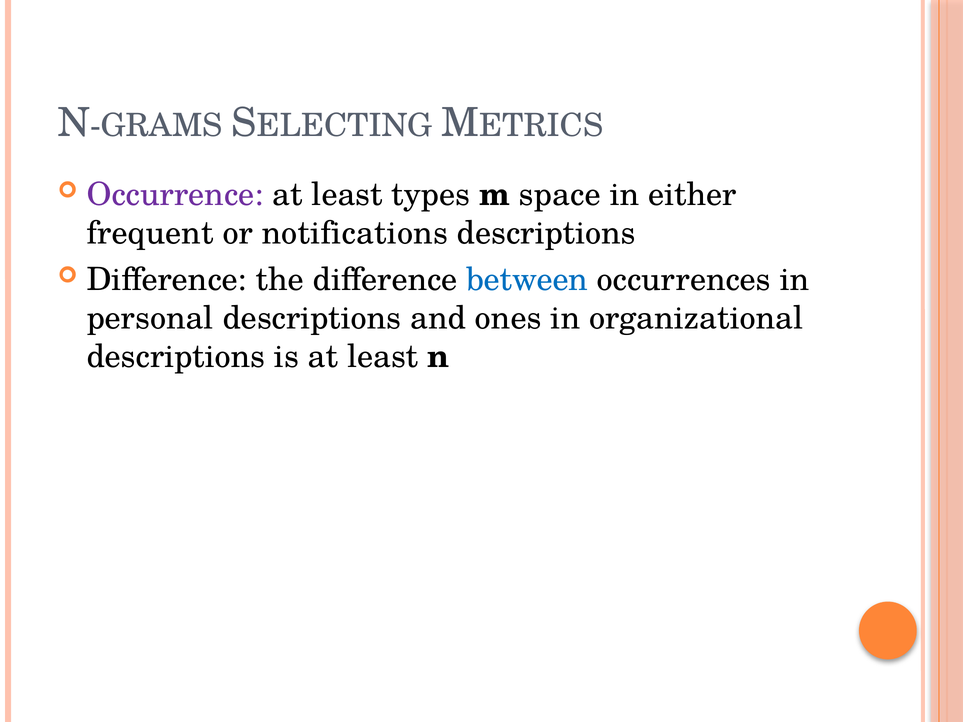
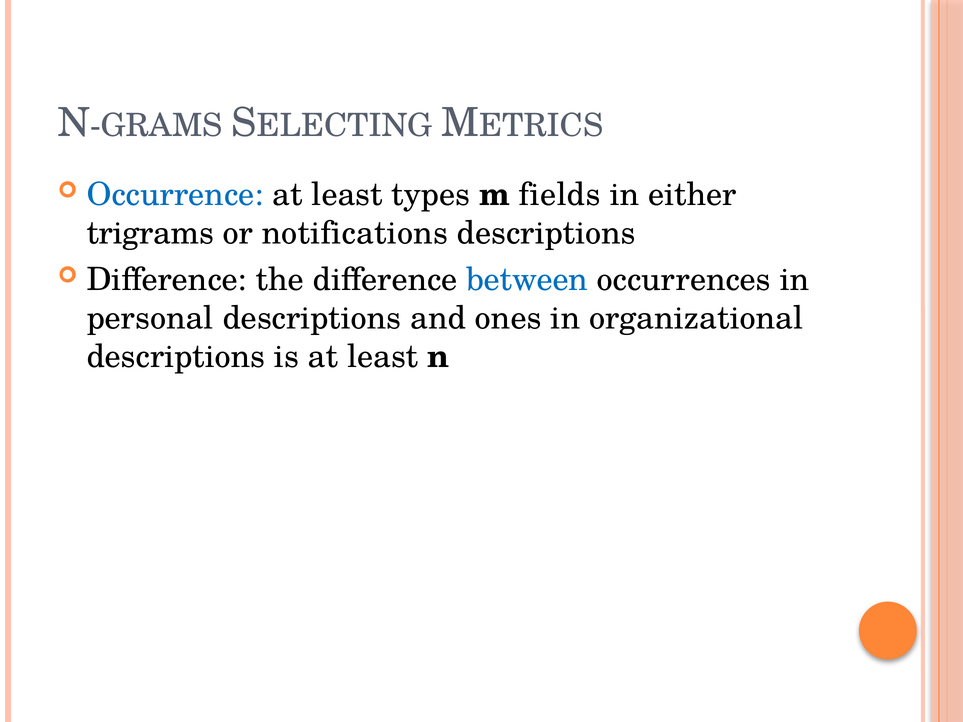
Occurrence colour: purple -> blue
space: space -> fields
frequent: frequent -> trigrams
